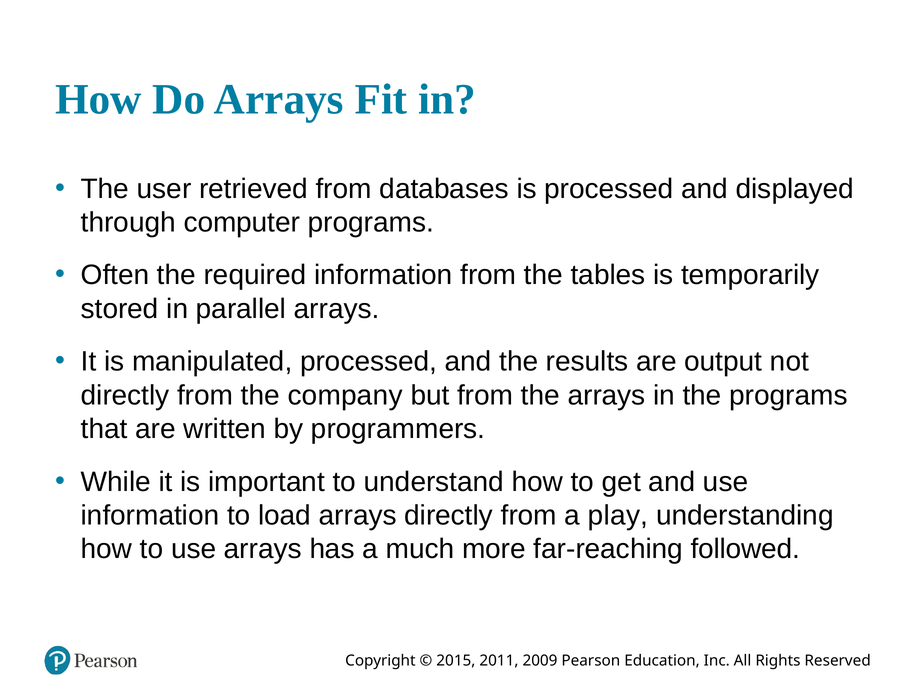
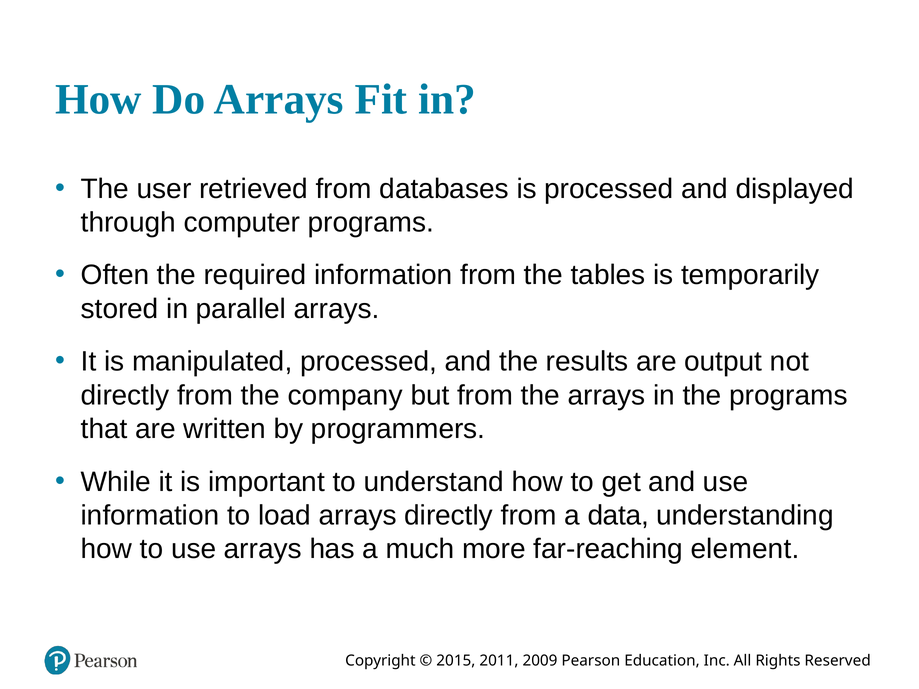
play: play -> data
followed: followed -> element
